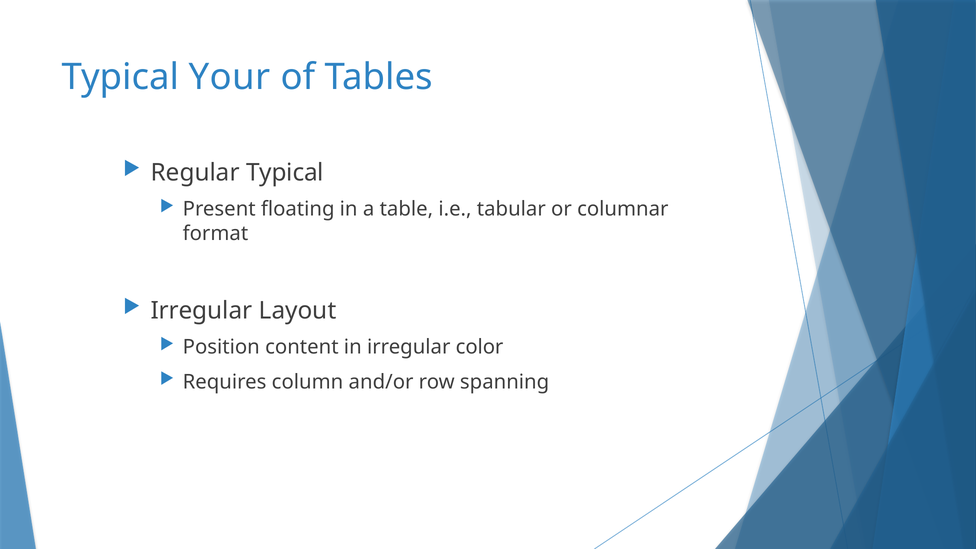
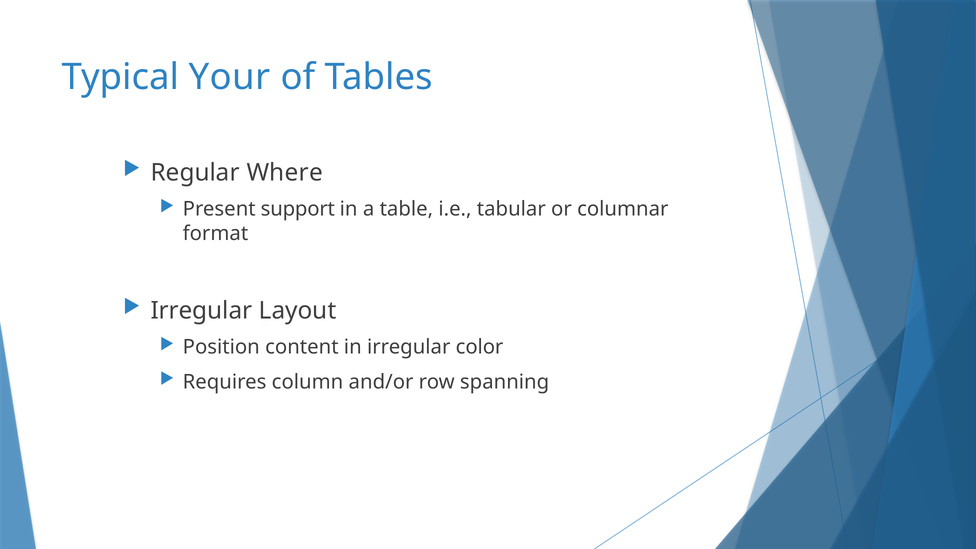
Regular Typical: Typical -> Where
floating: floating -> support
